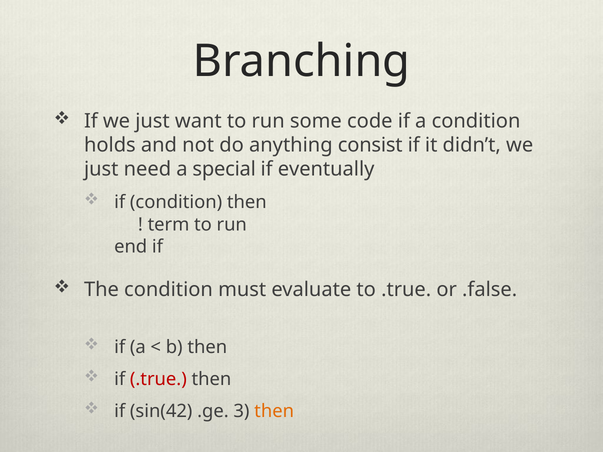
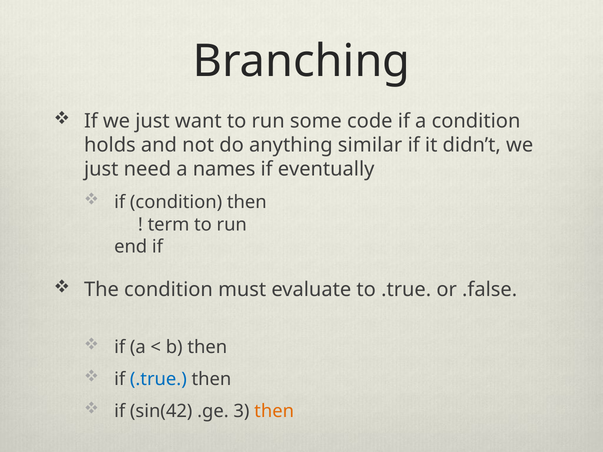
consist: consist -> similar
special: special -> names
.true at (158, 379) colour: red -> blue
